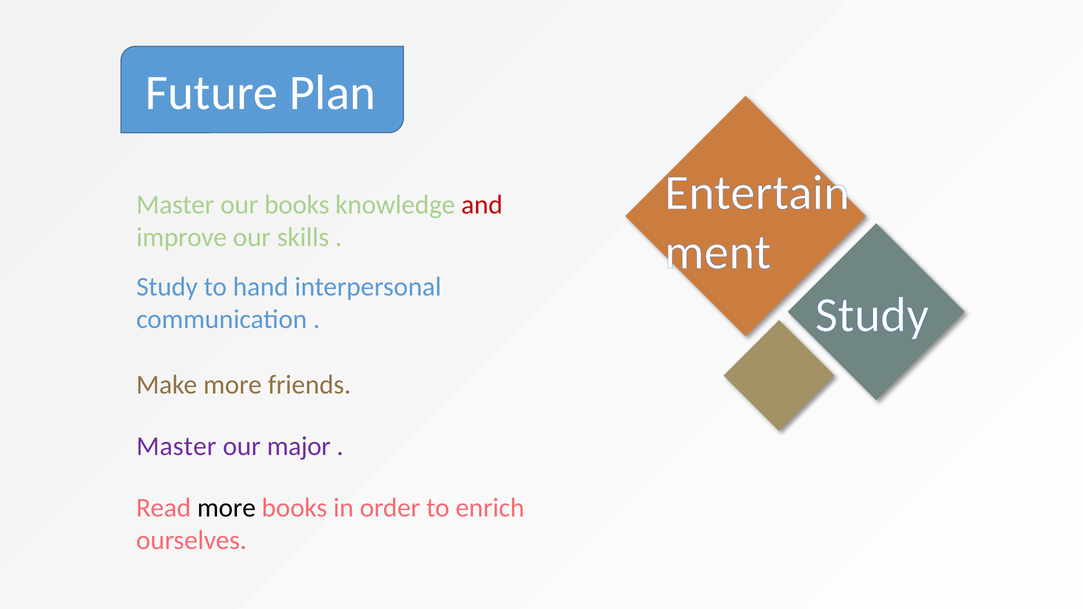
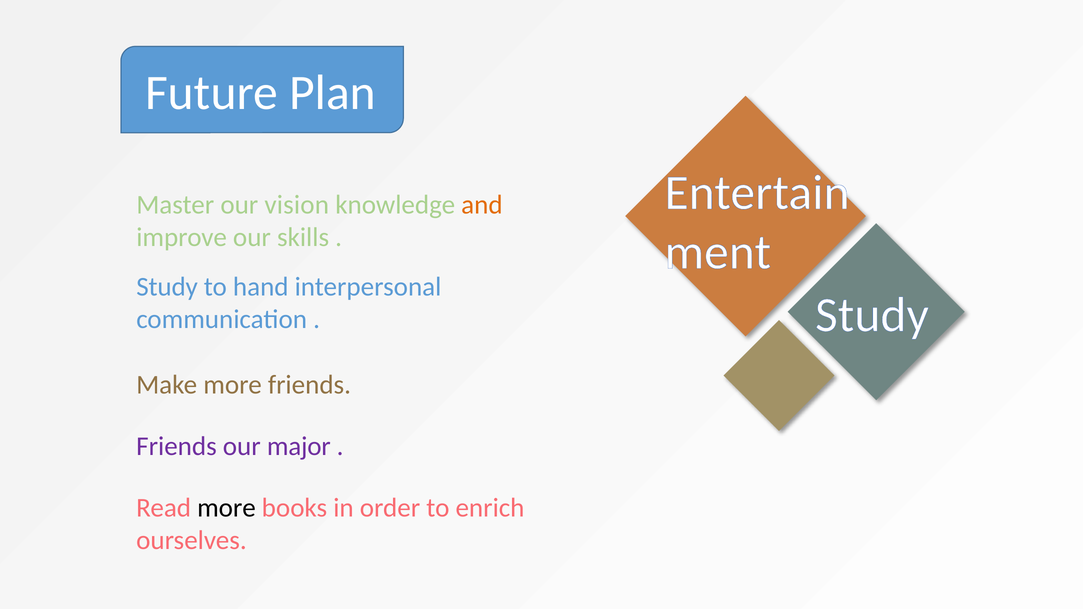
our books: books -> vision
and colour: red -> orange
Master at (176, 446): Master -> Friends
